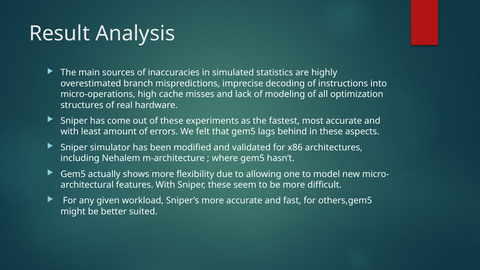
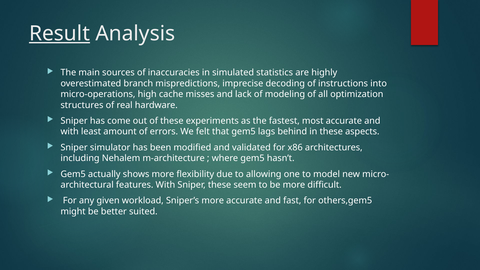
Result underline: none -> present
